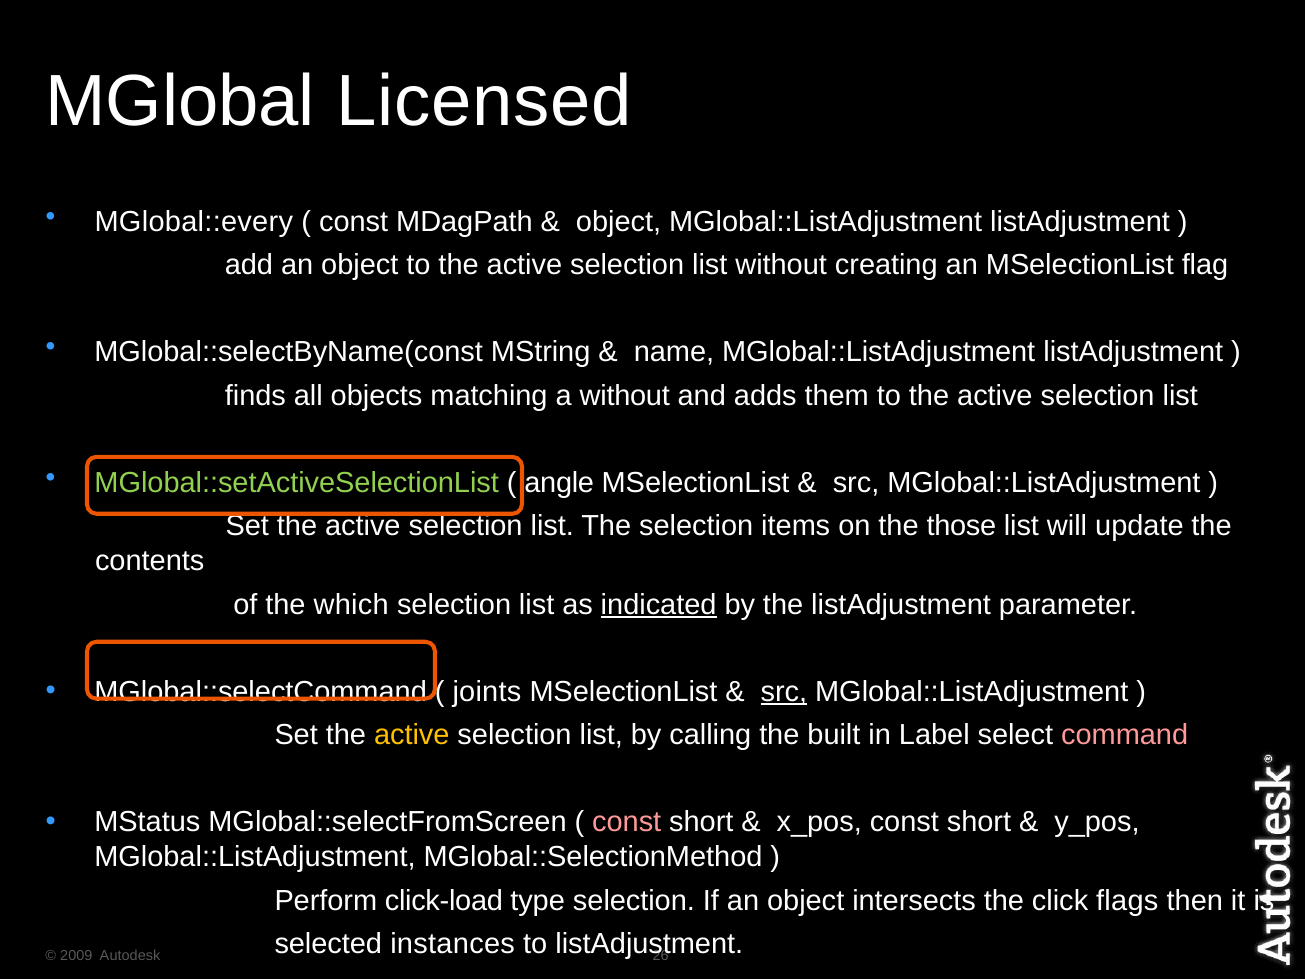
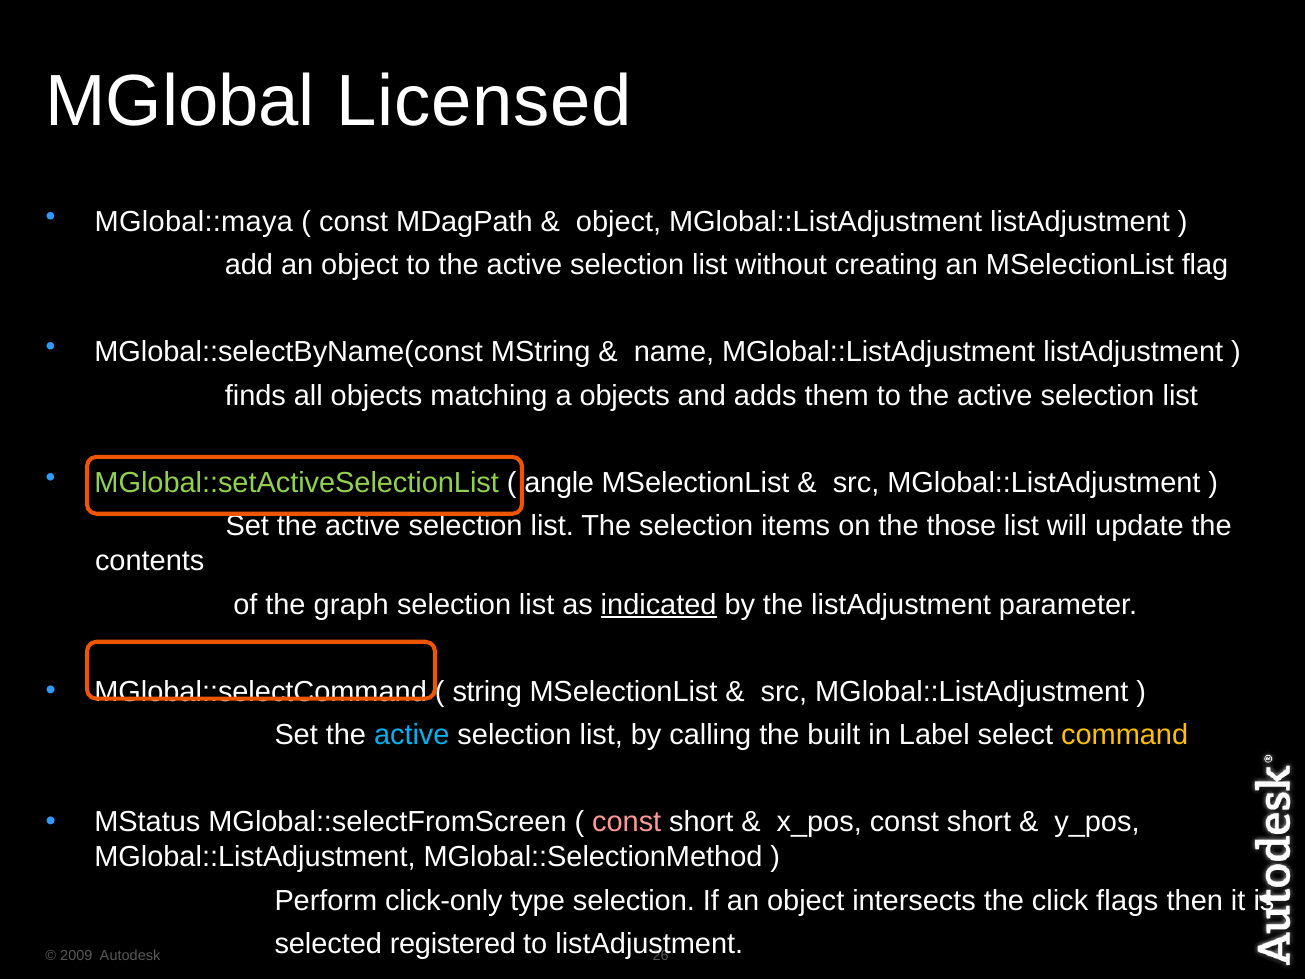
MGlobal::every: MGlobal::every -> MGlobal::maya
a without: without -> objects
which: which -> graph
joints: joints -> string
src at (784, 691) underline: present -> none
active at (412, 735) colour: yellow -> light blue
command colour: pink -> yellow
click-load: click-load -> click-only
instances: instances -> registered
